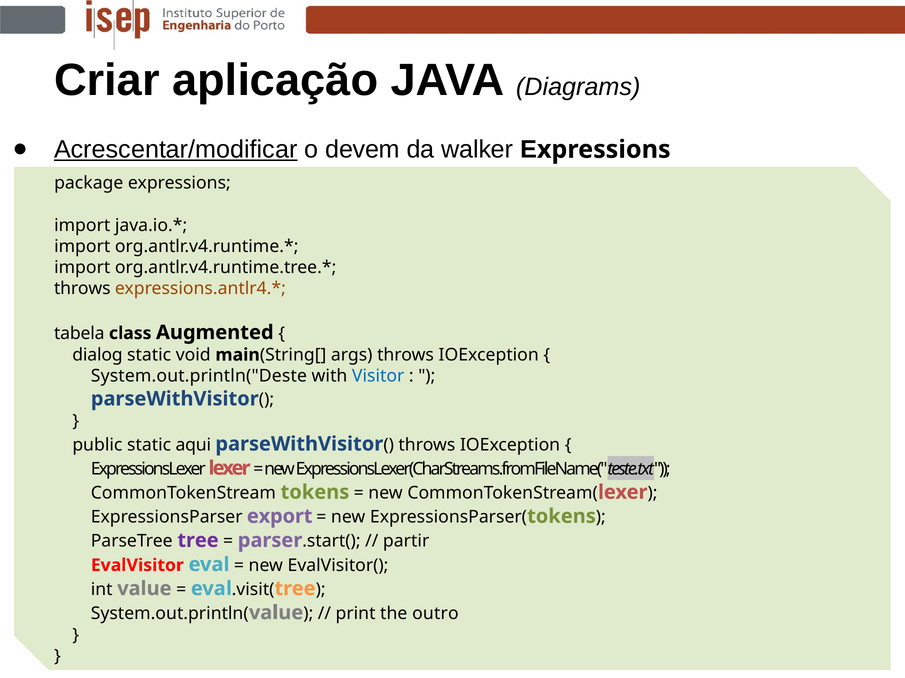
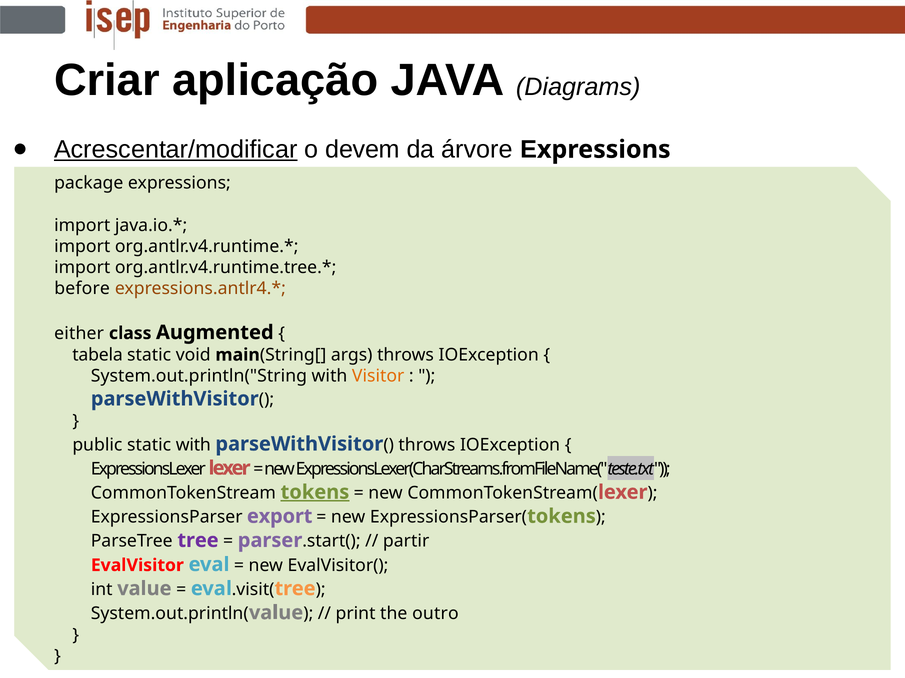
walker: walker -> árvore
throws at (82, 289): throws -> before
tabela: tabela -> either
dialog: dialog -> tabela
System.out.println("Deste: System.out.println("Deste -> System.out.println("String
Visitor colour: blue -> orange
static aqui: aqui -> with
tokens underline: none -> present
